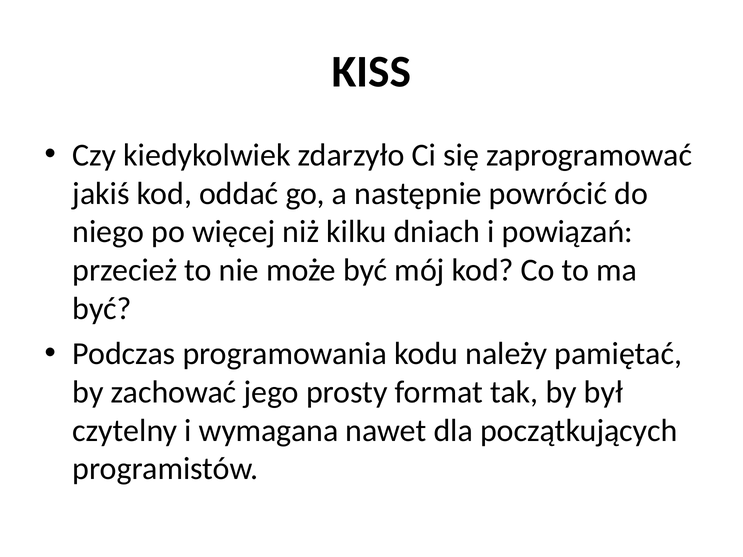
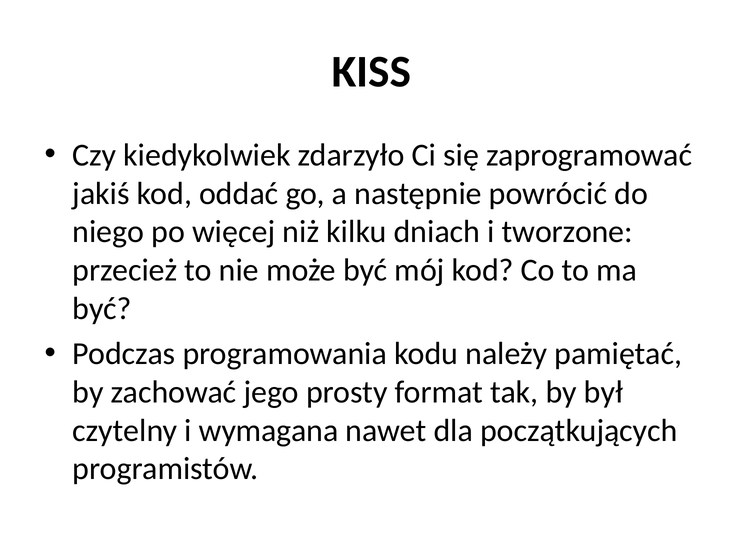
powiązań: powiązań -> tworzone
